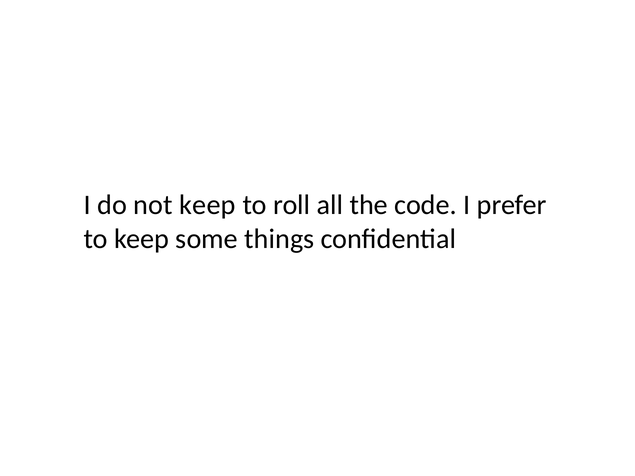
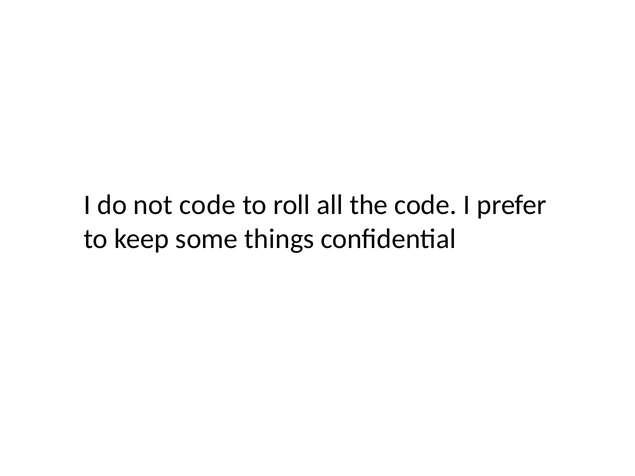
not keep: keep -> code
